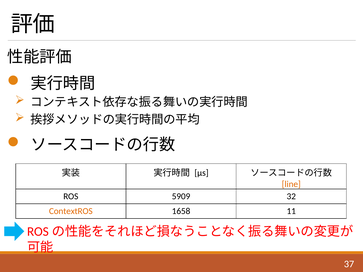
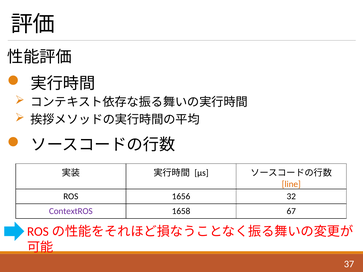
5909: 5909 -> 1656
ContextROS colour: orange -> purple
11: 11 -> 67
